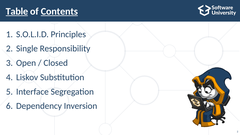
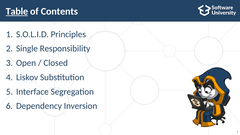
Contents underline: present -> none
